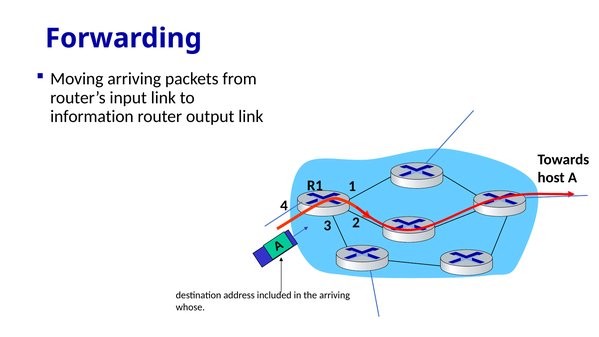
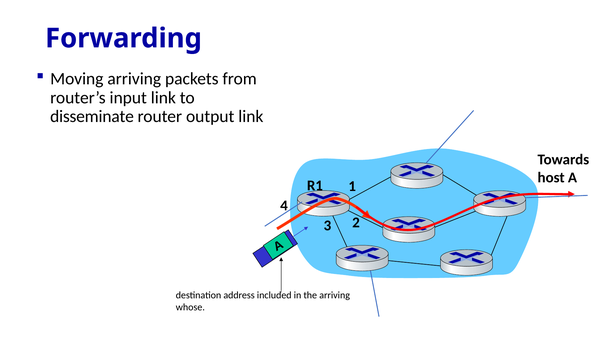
information: information -> disseminate
